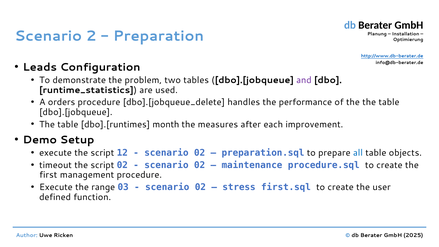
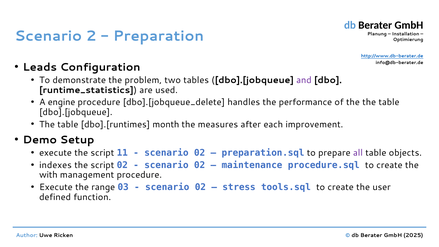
orders: orders -> engine
12: 12 -> 11
all colour: blue -> purple
timeout: timeout -> indexes
first: first -> with
first.sql: first.sql -> tools.sql
